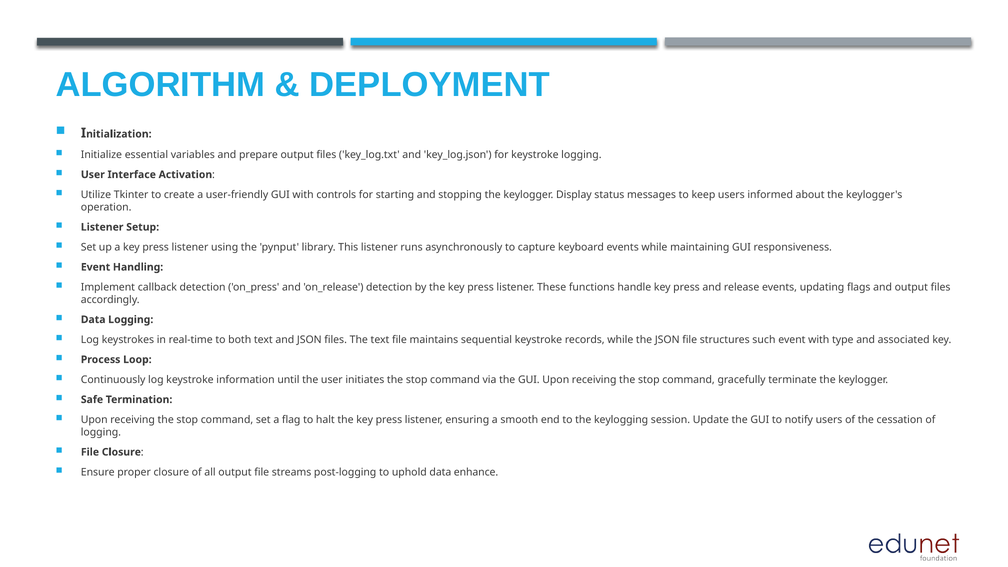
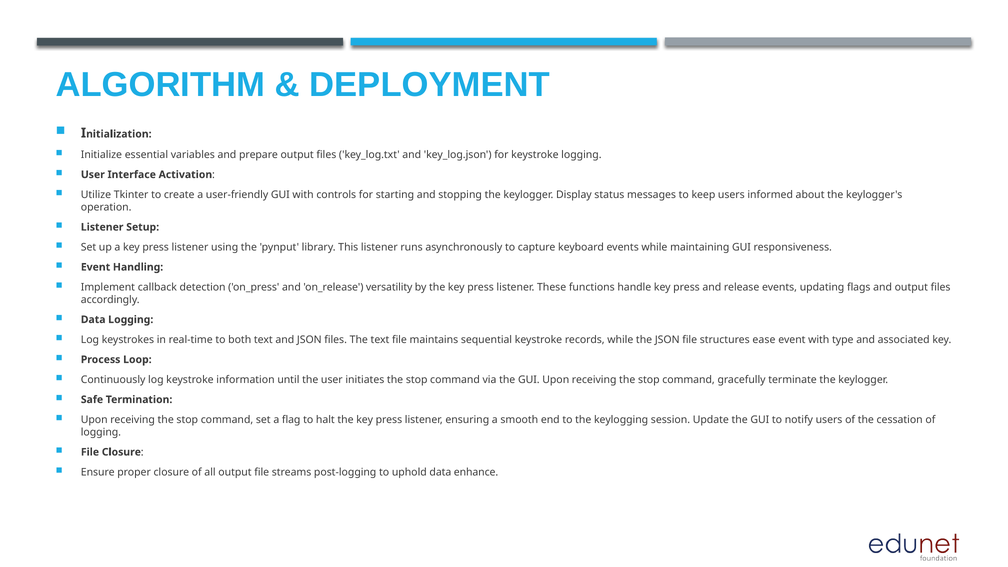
on_release detection: detection -> versatility
such: such -> ease
